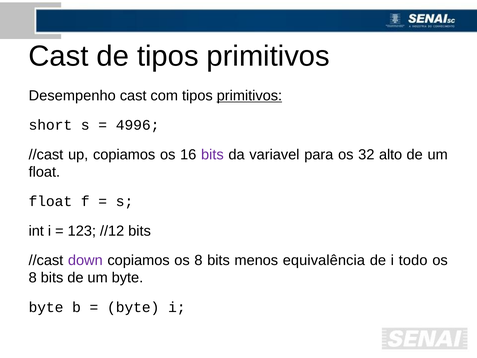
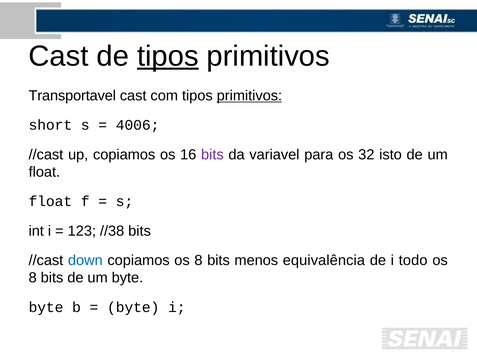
tipos at (168, 56) underline: none -> present
Desempenho: Desempenho -> Transportavel
4996: 4996 -> 4006
alto: alto -> isto
//12: //12 -> //38
down colour: purple -> blue
